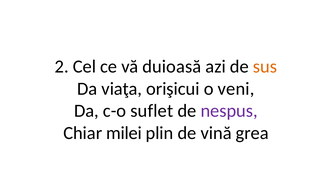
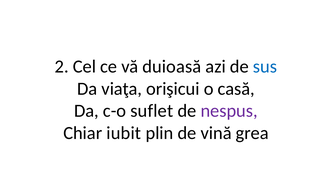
sus colour: orange -> blue
veni: veni -> casă
milei: milei -> iubit
